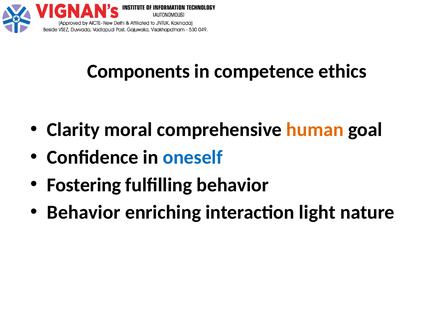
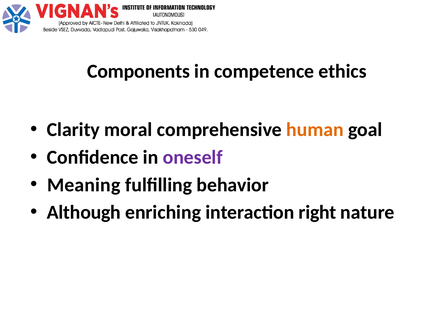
oneself colour: blue -> purple
Fostering: Fostering -> Meaning
Behavior at (84, 213): Behavior -> Although
light: light -> right
